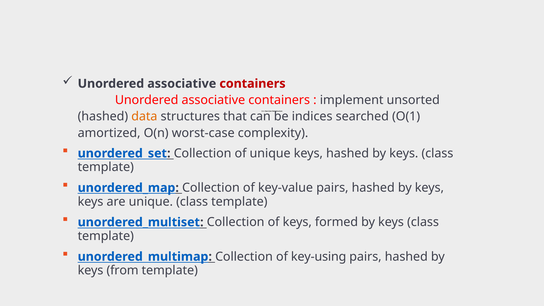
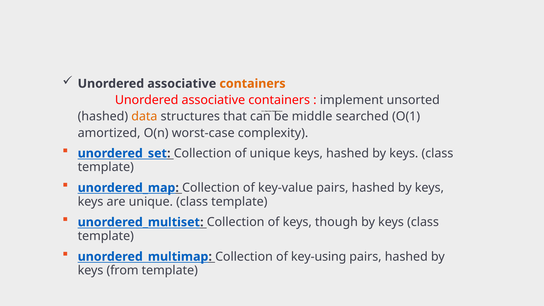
containers at (253, 84) colour: red -> orange
indices: indices -> middle
formed: formed -> though
